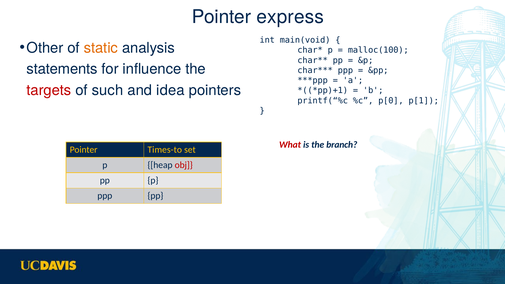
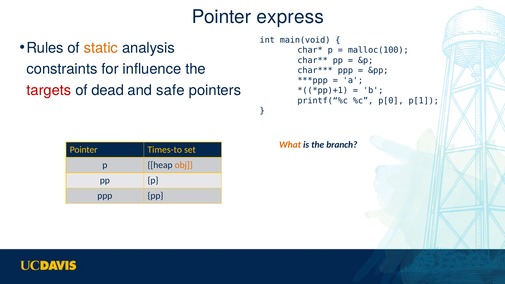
Other: Other -> Rules
statements: statements -> constraints
such: such -> dead
idea: idea -> safe
What colour: red -> orange
obj colour: red -> orange
